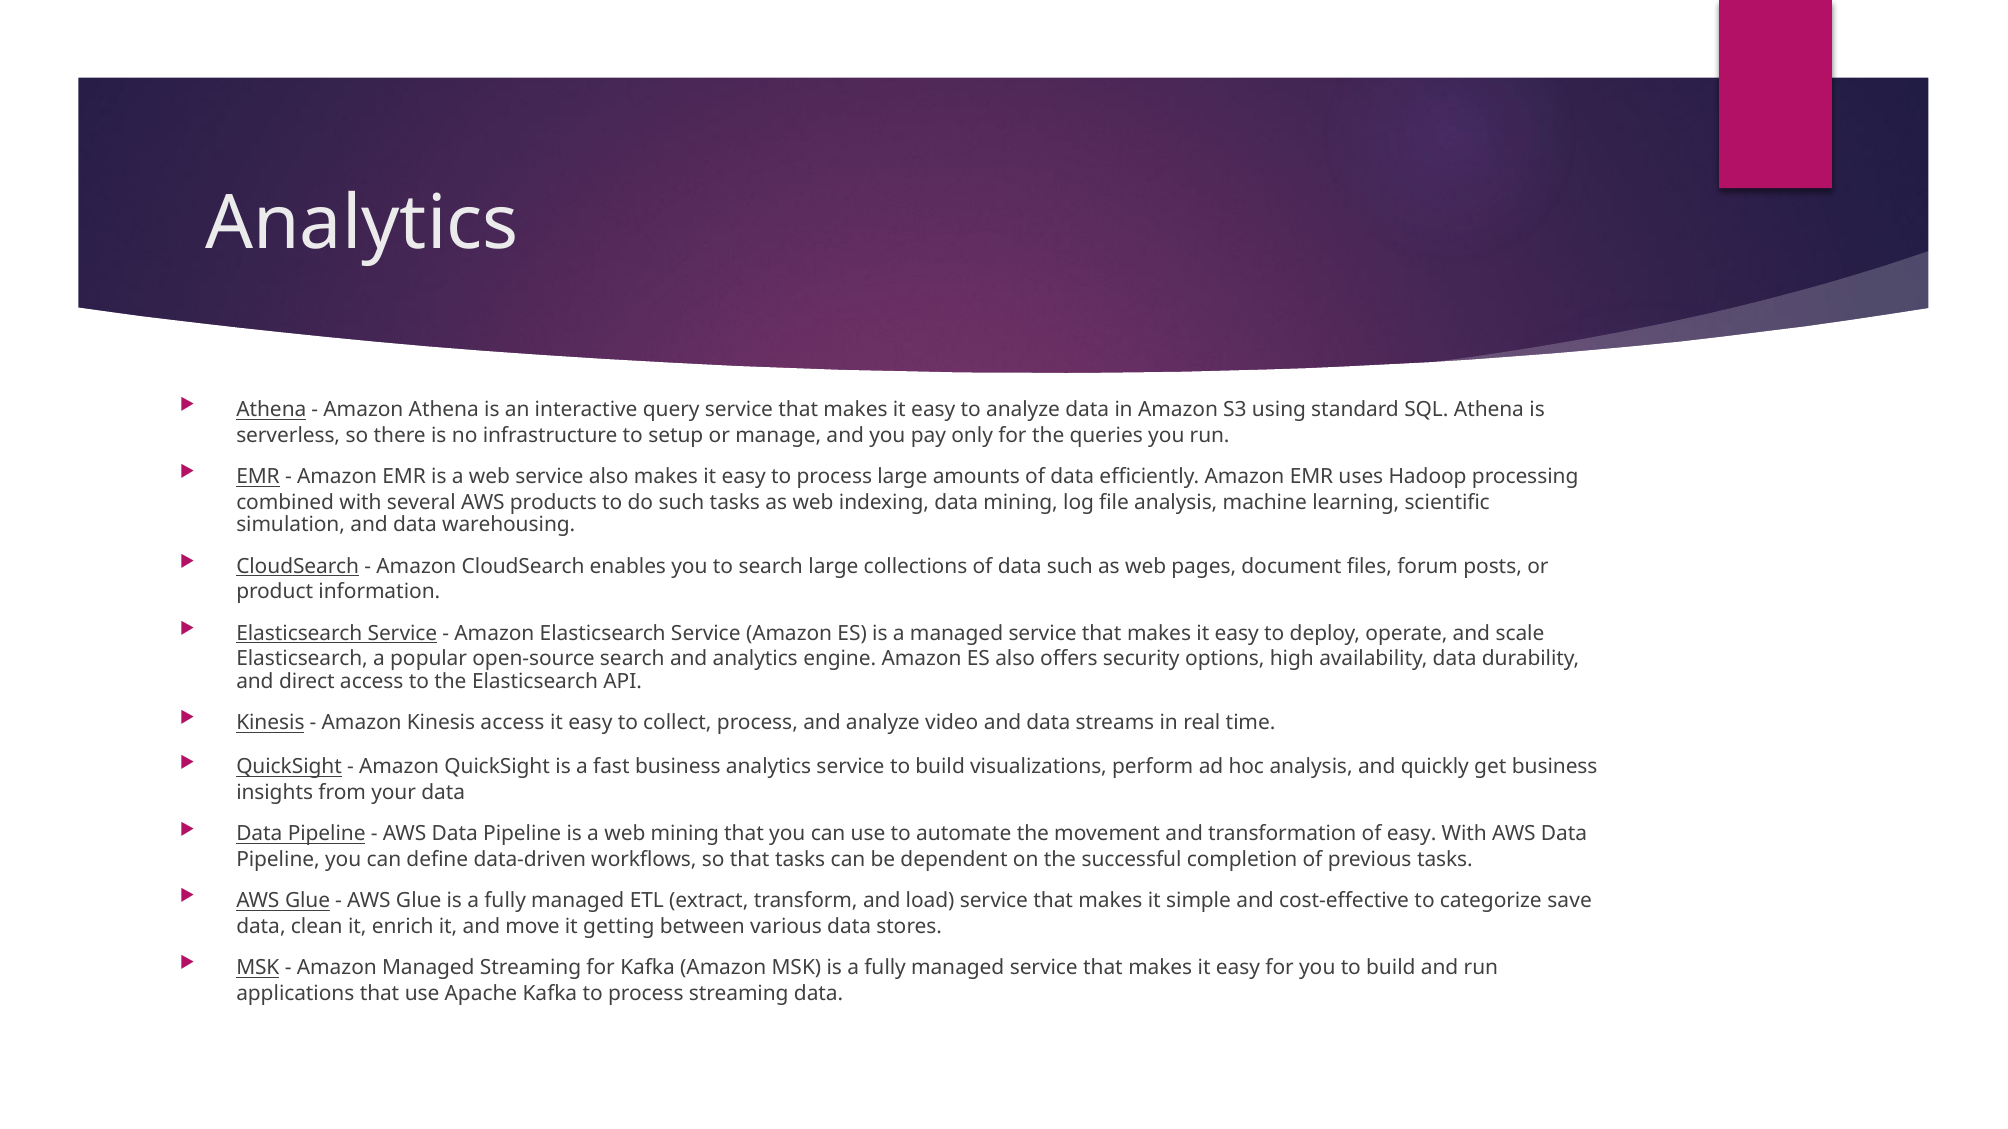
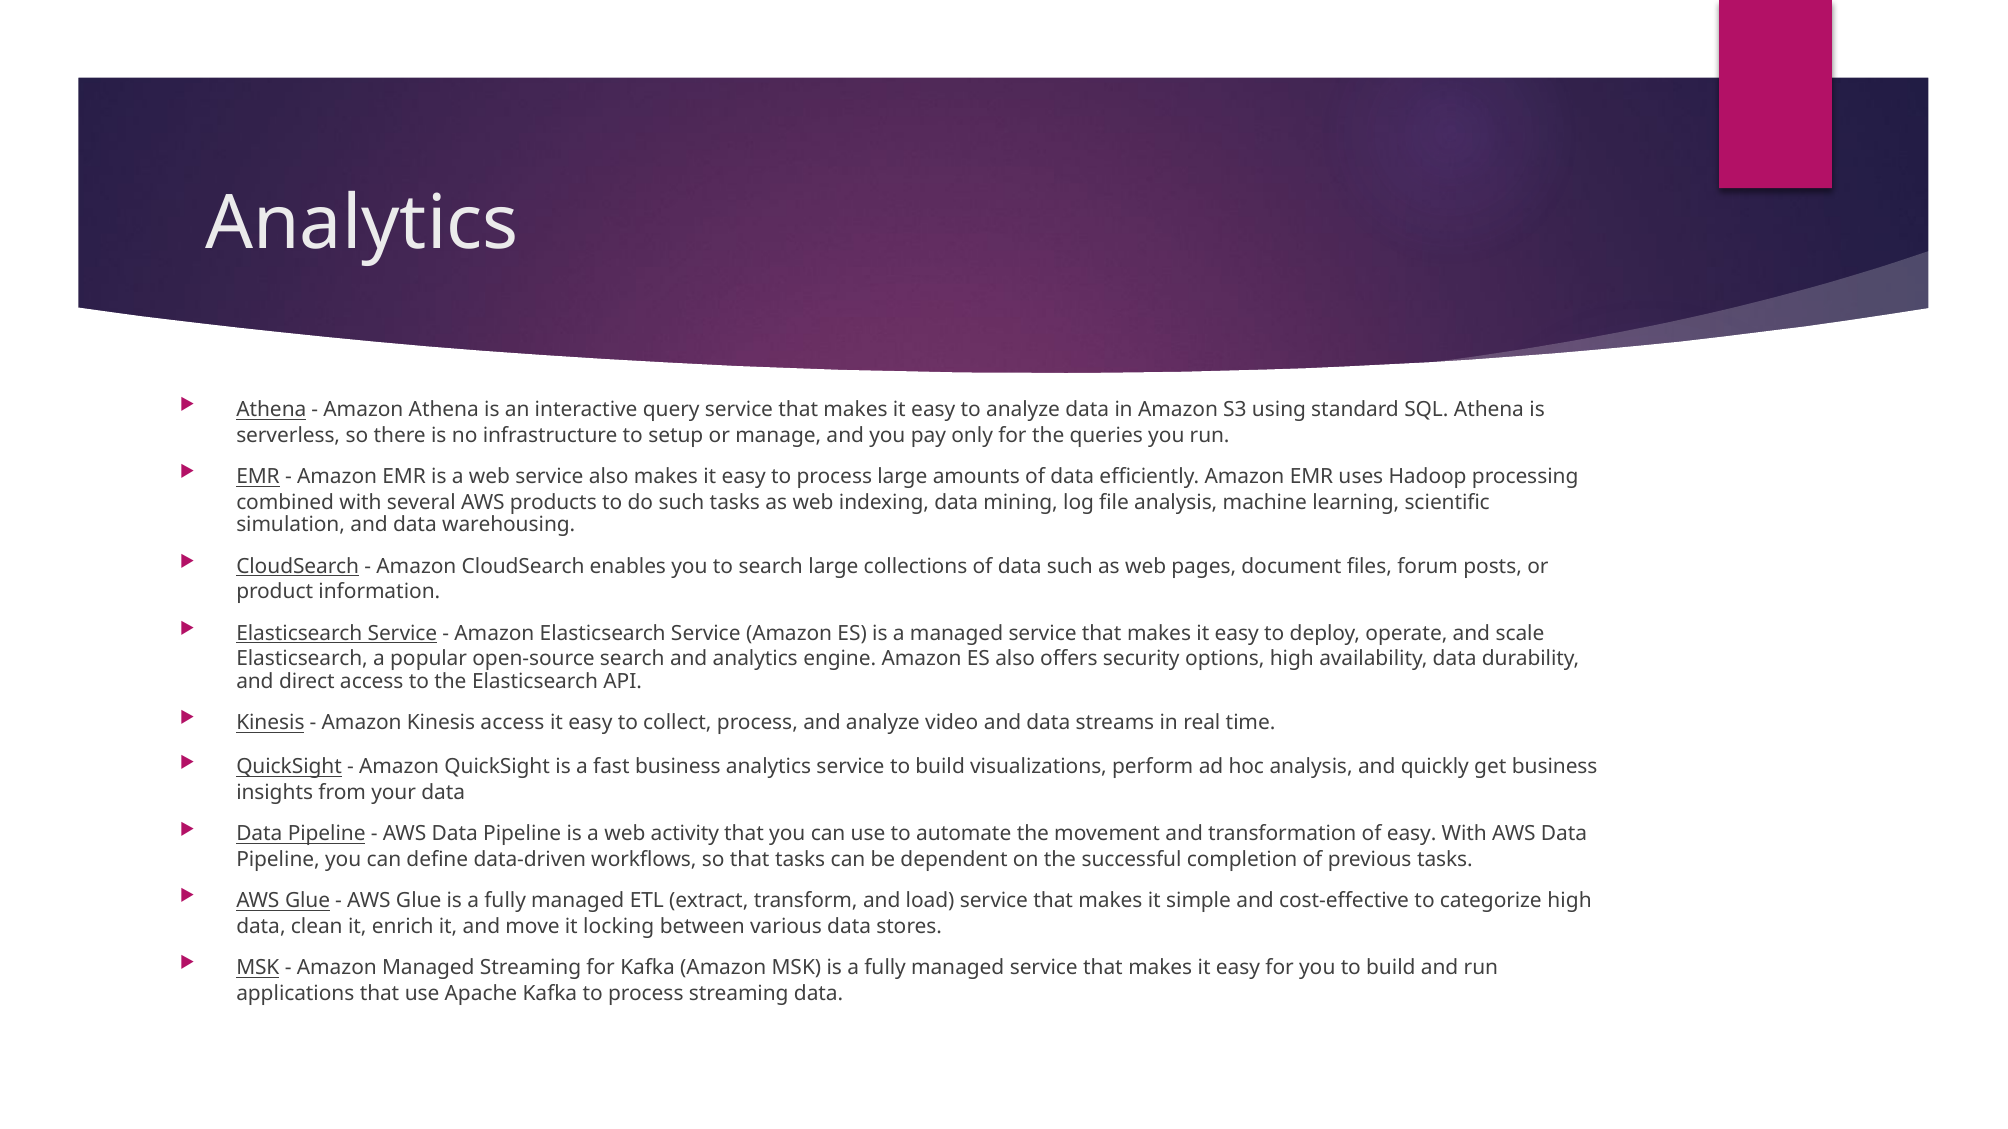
web mining: mining -> activity
categorize save: save -> high
getting: getting -> locking
